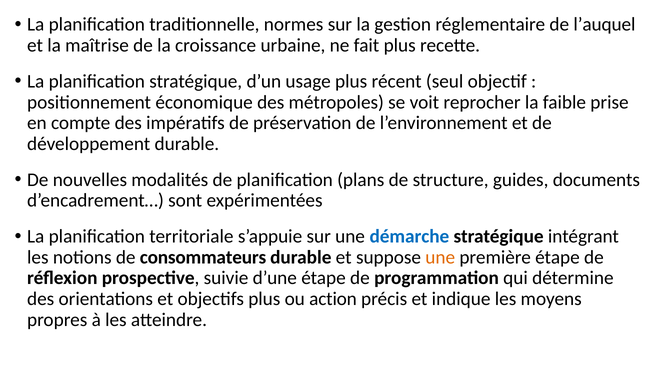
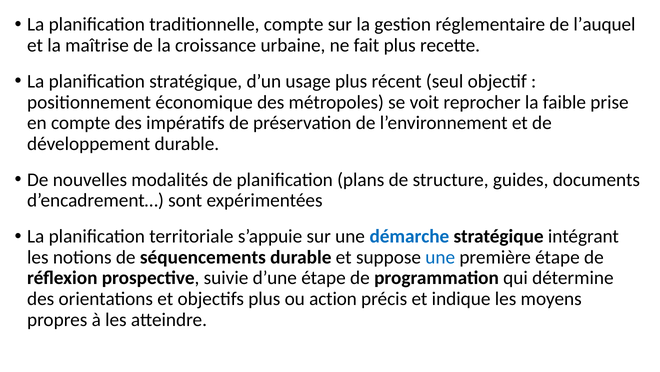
traditionnelle normes: normes -> compte
consommateurs: consommateurs -> séquencements
une at (440, 257) colour: orange -> blue
